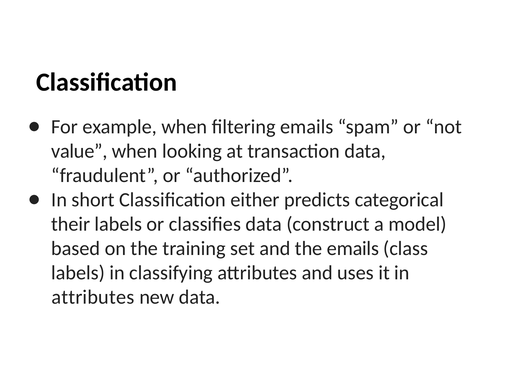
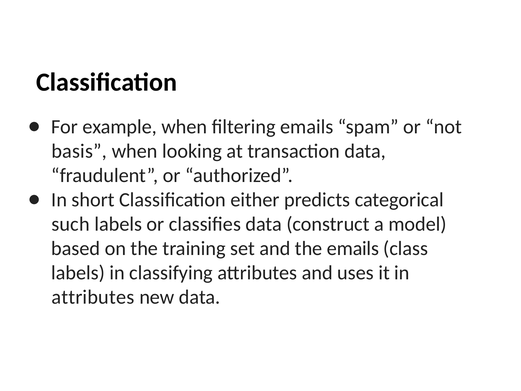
value: value -> basis
their: their -> such
